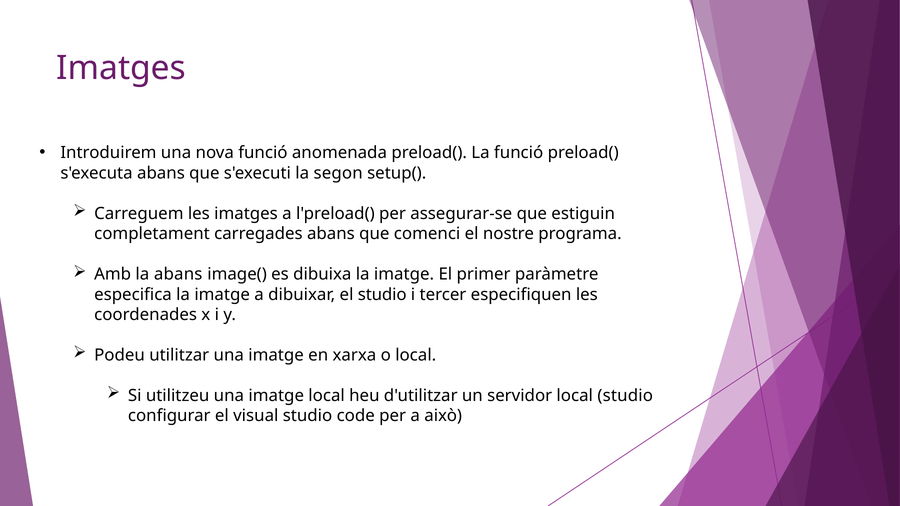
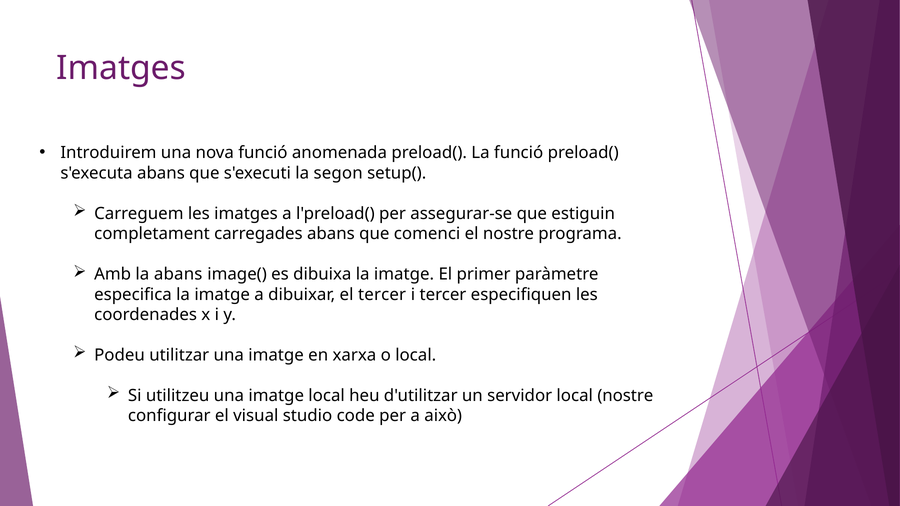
el studio: studio -> tercer
local studio: studio -> nostre
